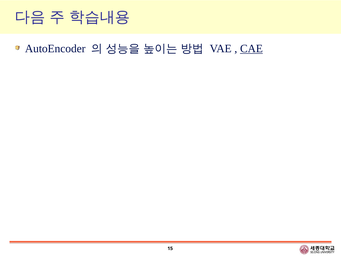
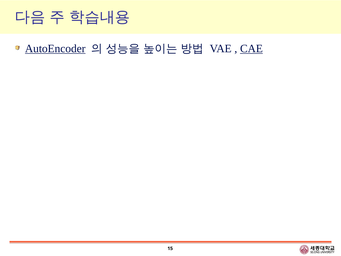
AutoEncoder underline: none -> present
